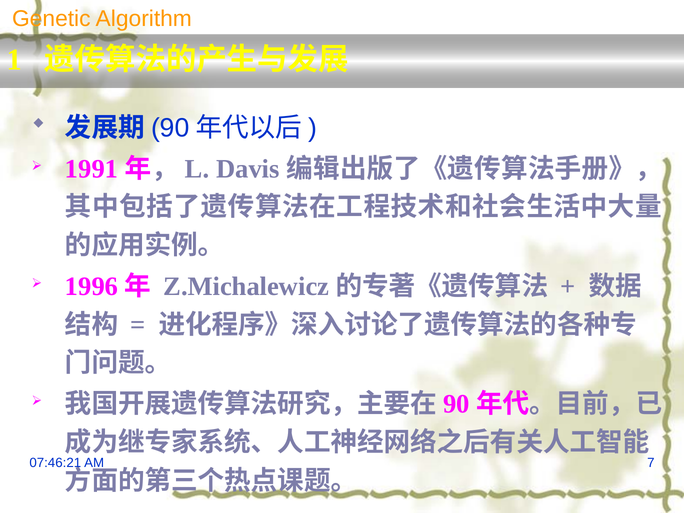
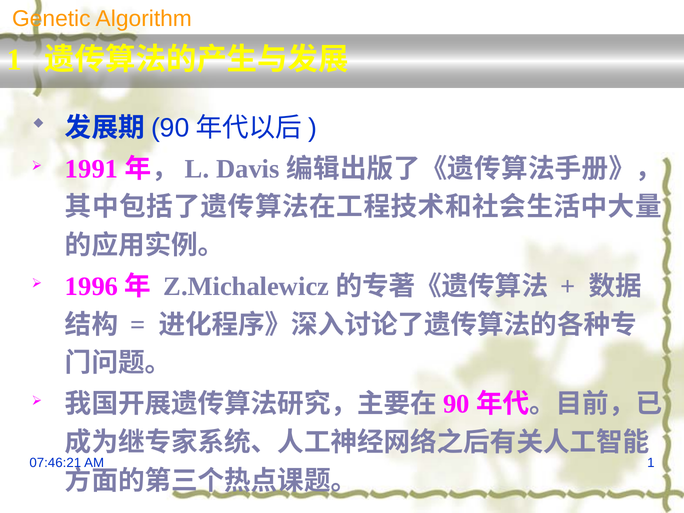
7 at (651, 463): 7 -> 1
